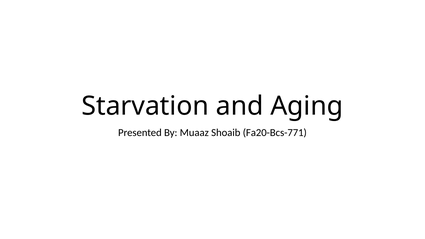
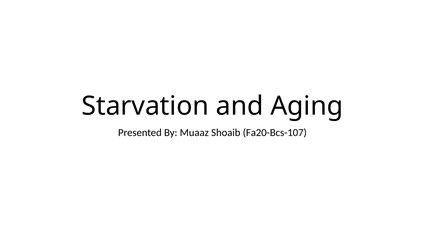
Fa20-Bcs-771: Fa20-Bcs-771 -> Fa20-Bcs-107
